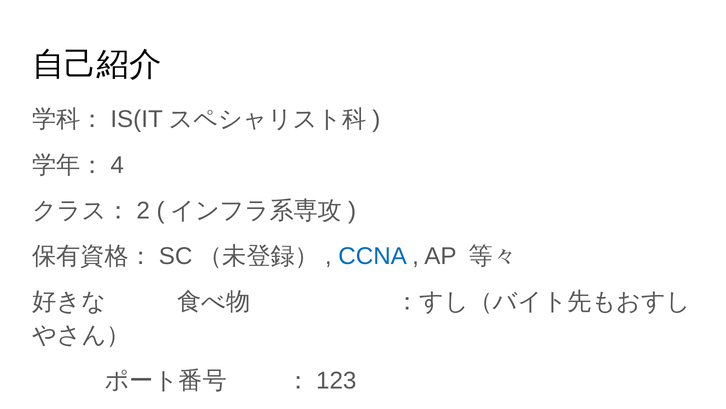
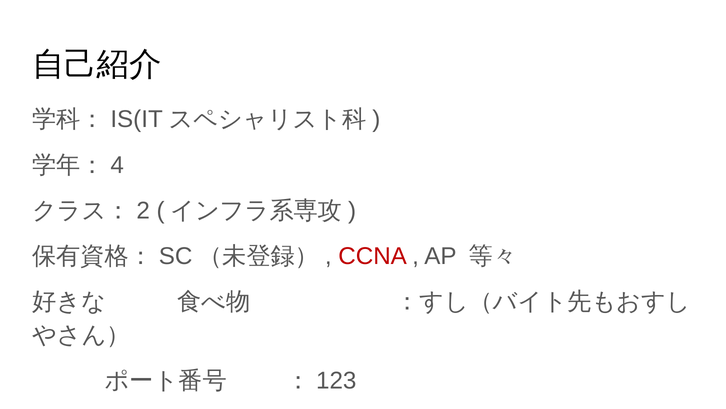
CCNA colour: blue -> red
